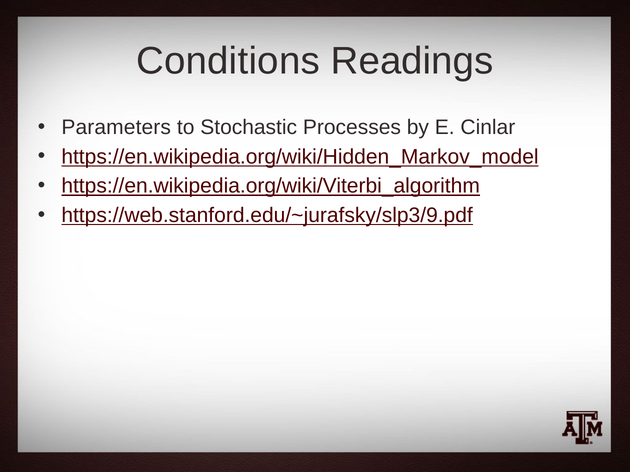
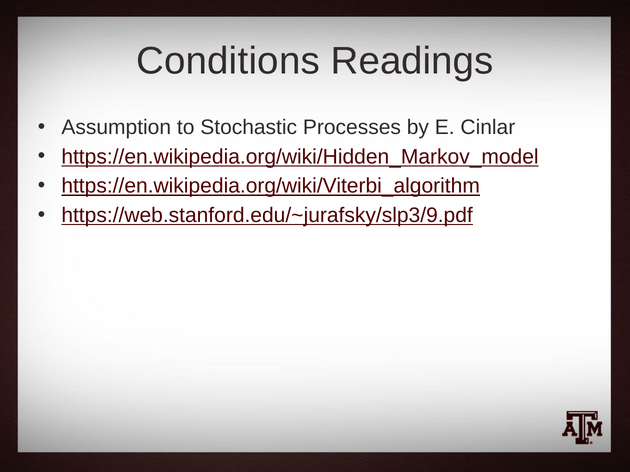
Parameters: Parameters -> Assumption
